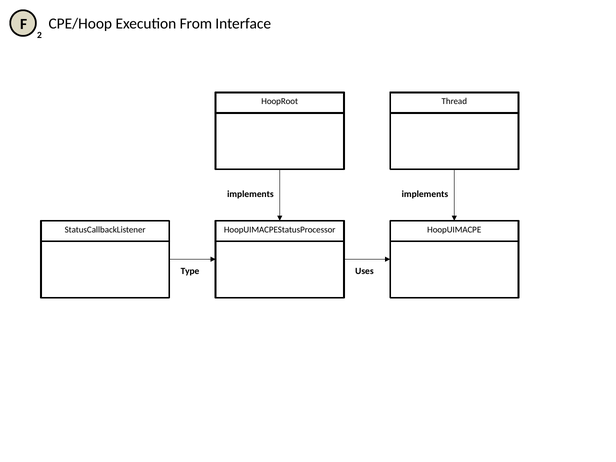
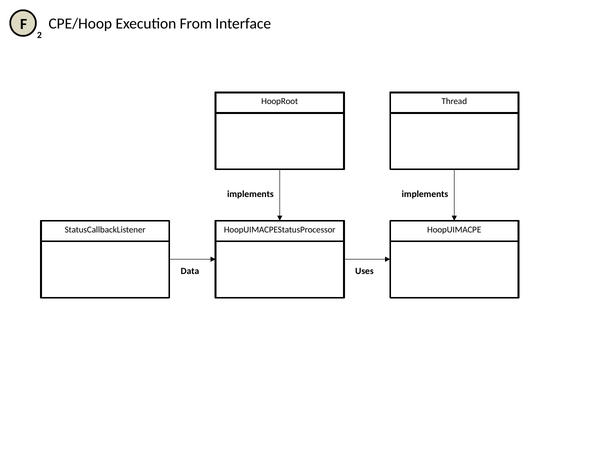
Type: Type -> Data
